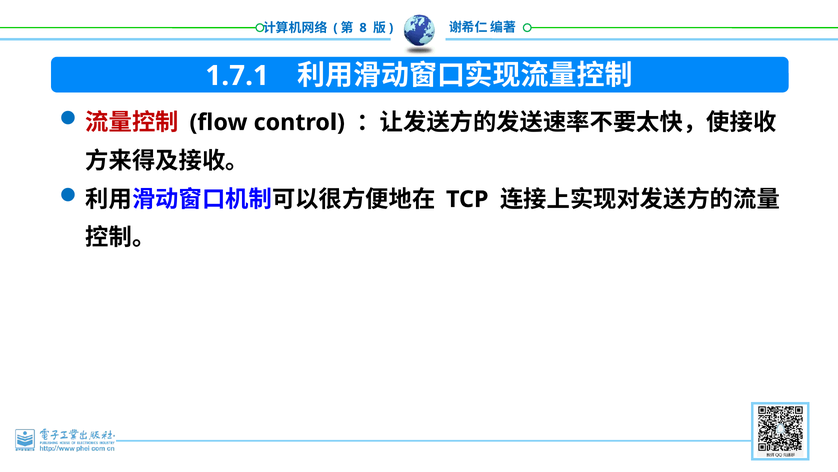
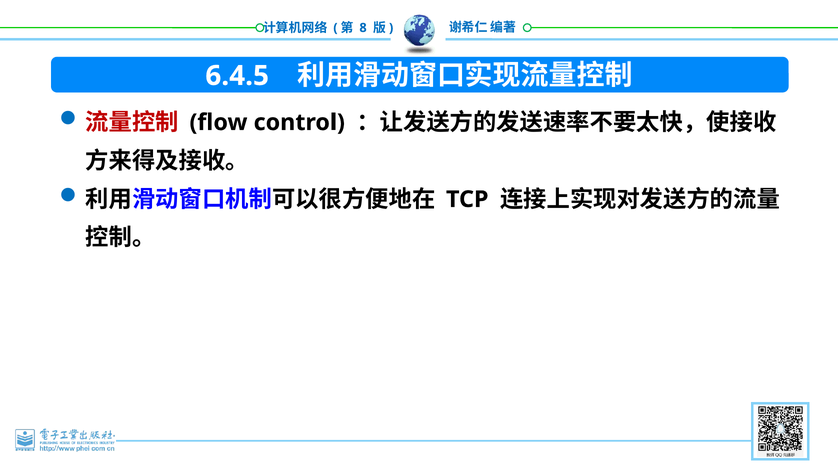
1.7.1: 1.7.1 -> 6.4.5
